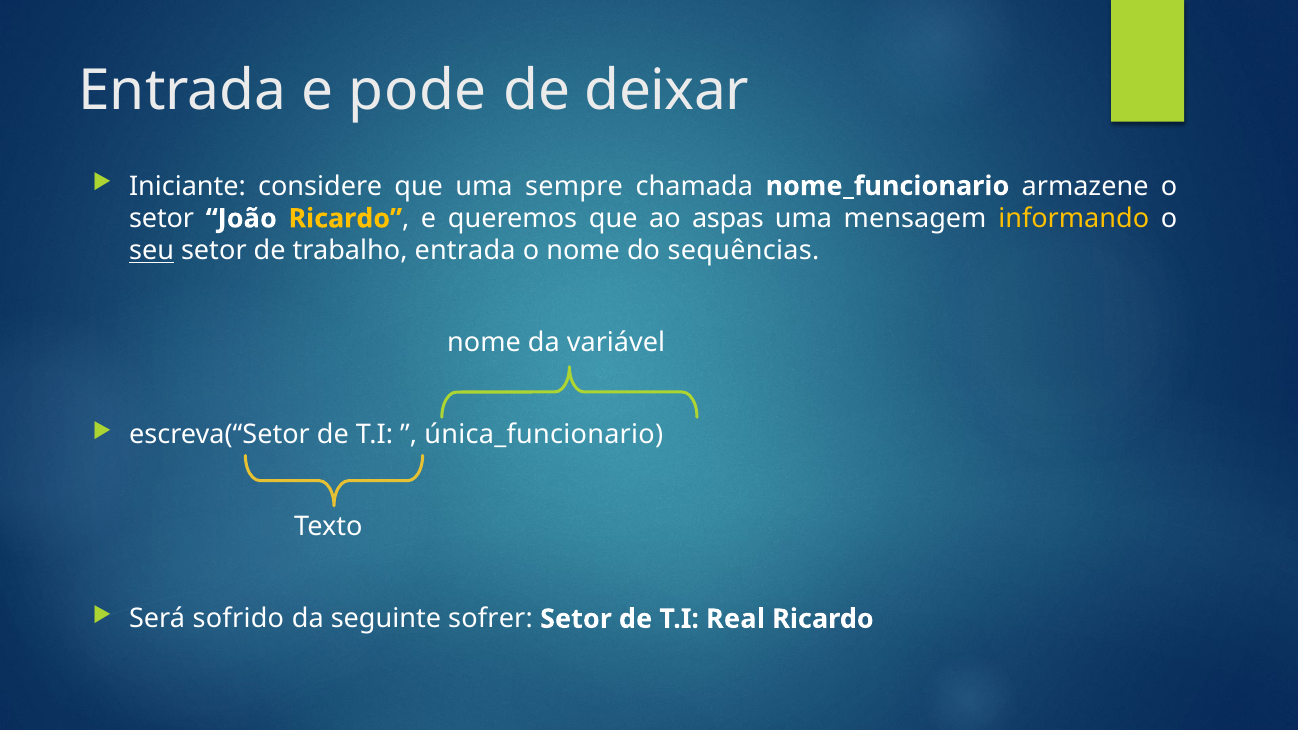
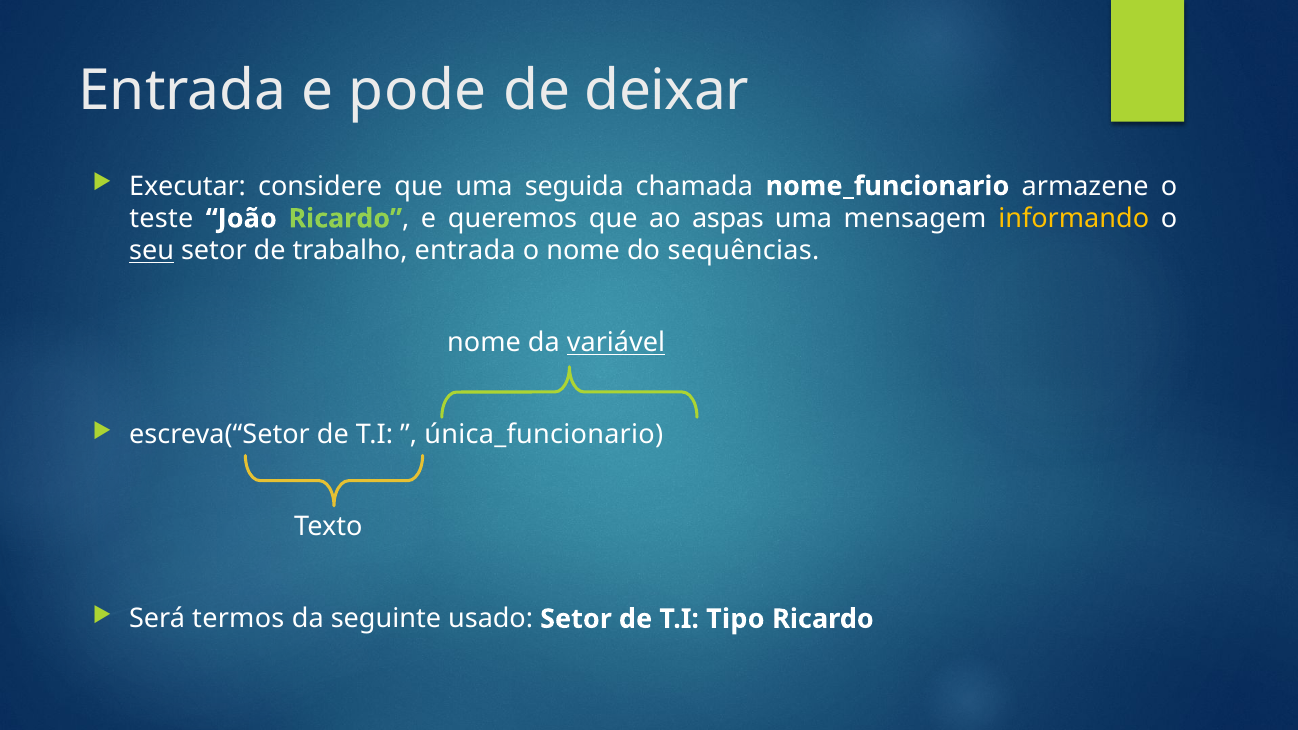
Iniciante: Iniciante -> Executar
sempre: sempre -> seguida
setor at (162, 219): setor -> teste
Ricardo at (345, 219) colour: yellow -> light green
variável underline: none -> present
sofrido: sofrido -> termos
sofrer: sofrer -> usado
Real: Real -> Tipo
